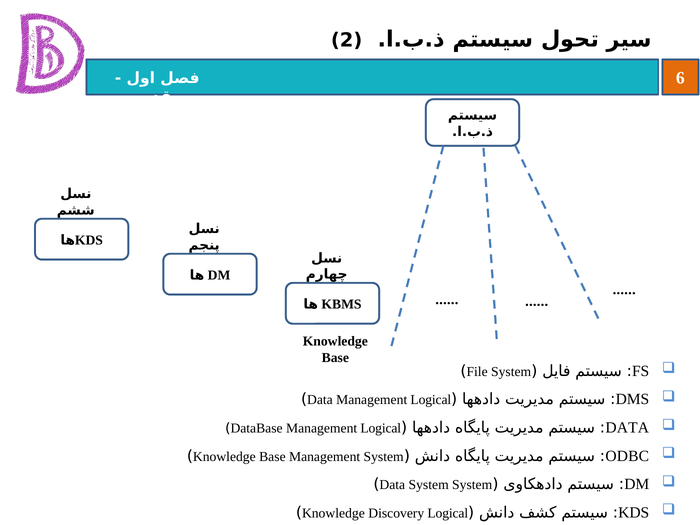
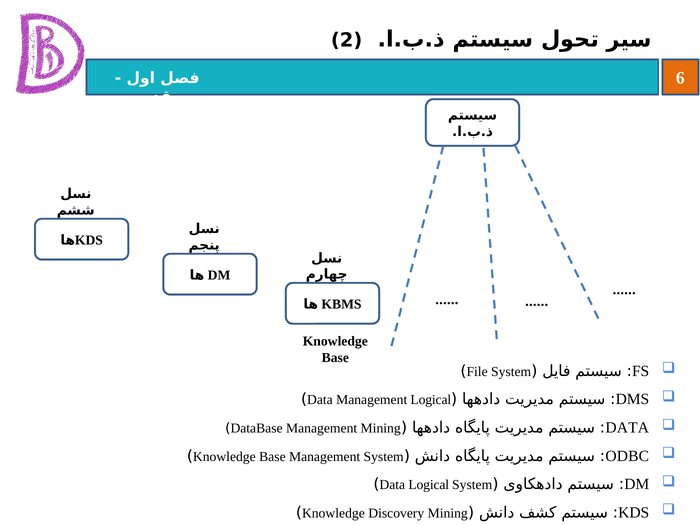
DataBase Management Logical: Logical -> Mining
Data System: System -> Logical
Discovery Logical: Logical -> Mining
